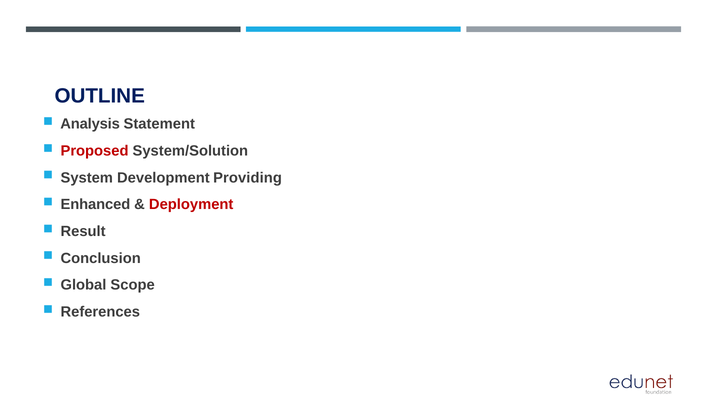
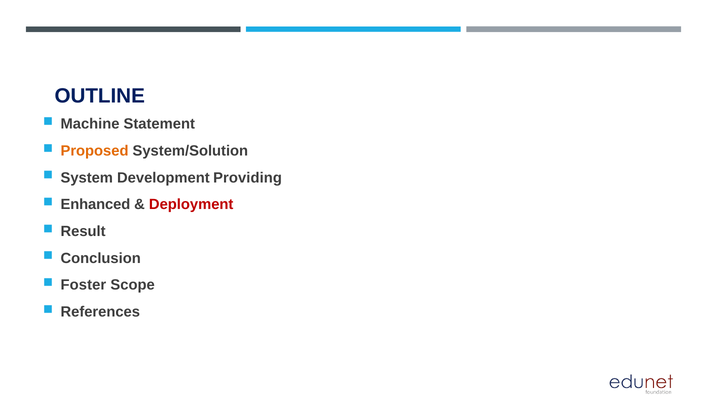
Analysis: Analysis -> Machine
Proposed colour: red -> orange
Global: Global -> Foster
